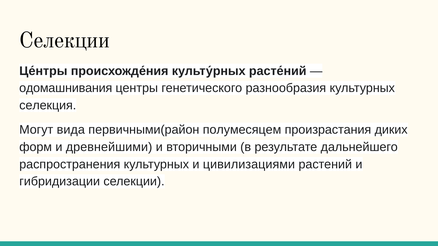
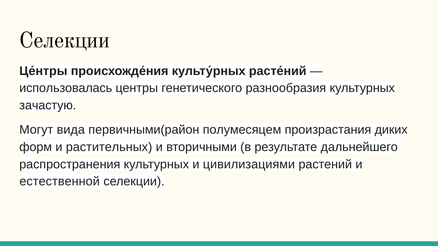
одомашнивания: одомашнивания -> использовалась
селекция: селекция -> зачастую
древнейшими: древнейшими -> растительных
гибридизации: гибридизации -> естественной
